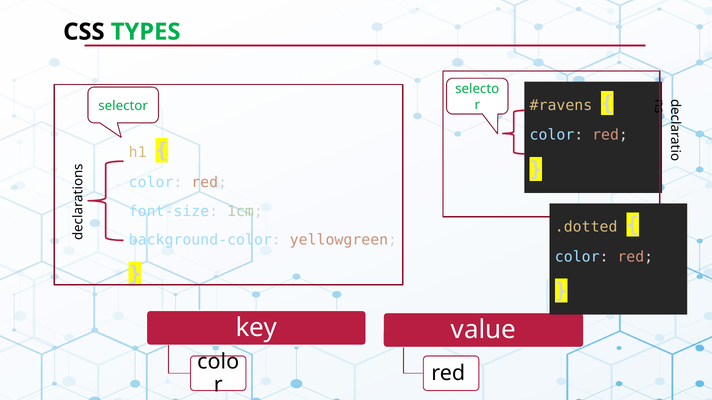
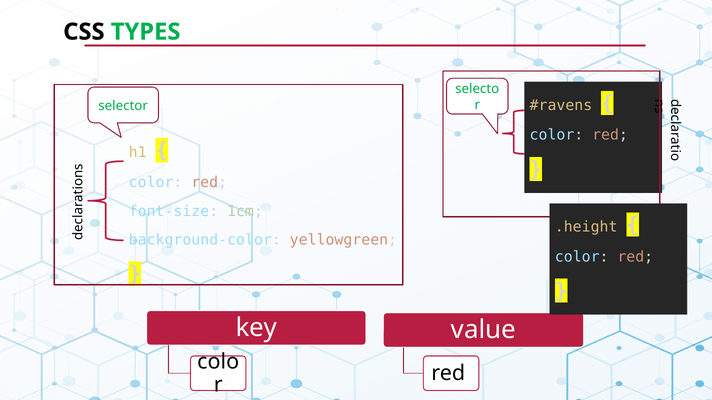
.dotted: .dotted -> .height
